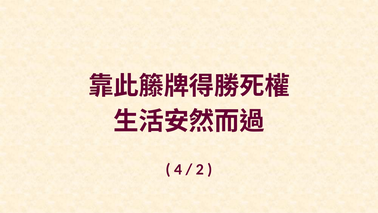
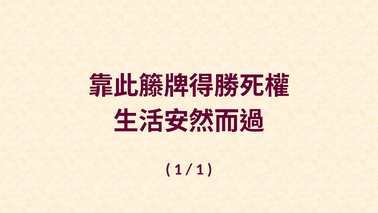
4 at (178, 169): 4 -> 1
2 at (200, 169): 2 -> 1
